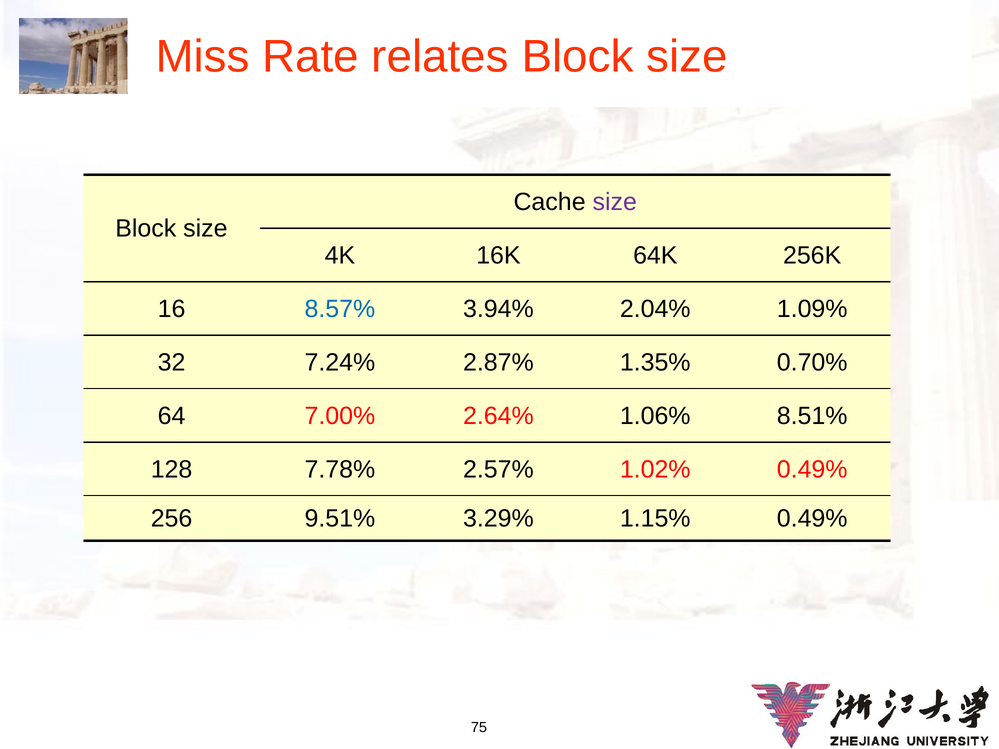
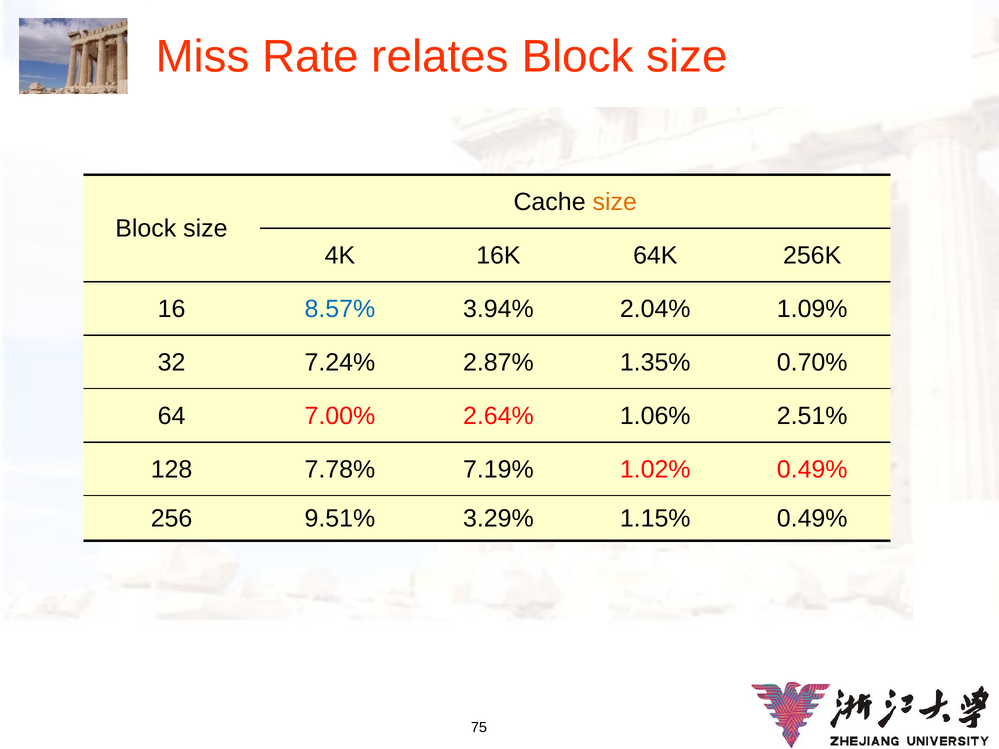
size at (615, 202) colour: purple -> orange
8.51%: 8.51% -> 2.51%
2.57%: 2.57% -> 7.19%
